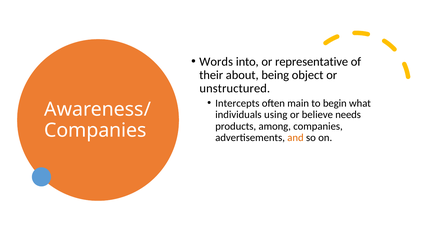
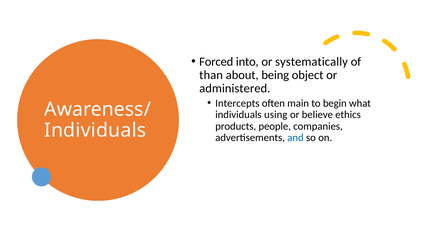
Words: Words -> Forced
representative: representative -> systematically
their: their -> than
unstructured: unstructured -> administered
needs: needs -> ethics
among: among -> people
Companies at (95, 131): Companies -> Individuals
and colour: orange -> blue
